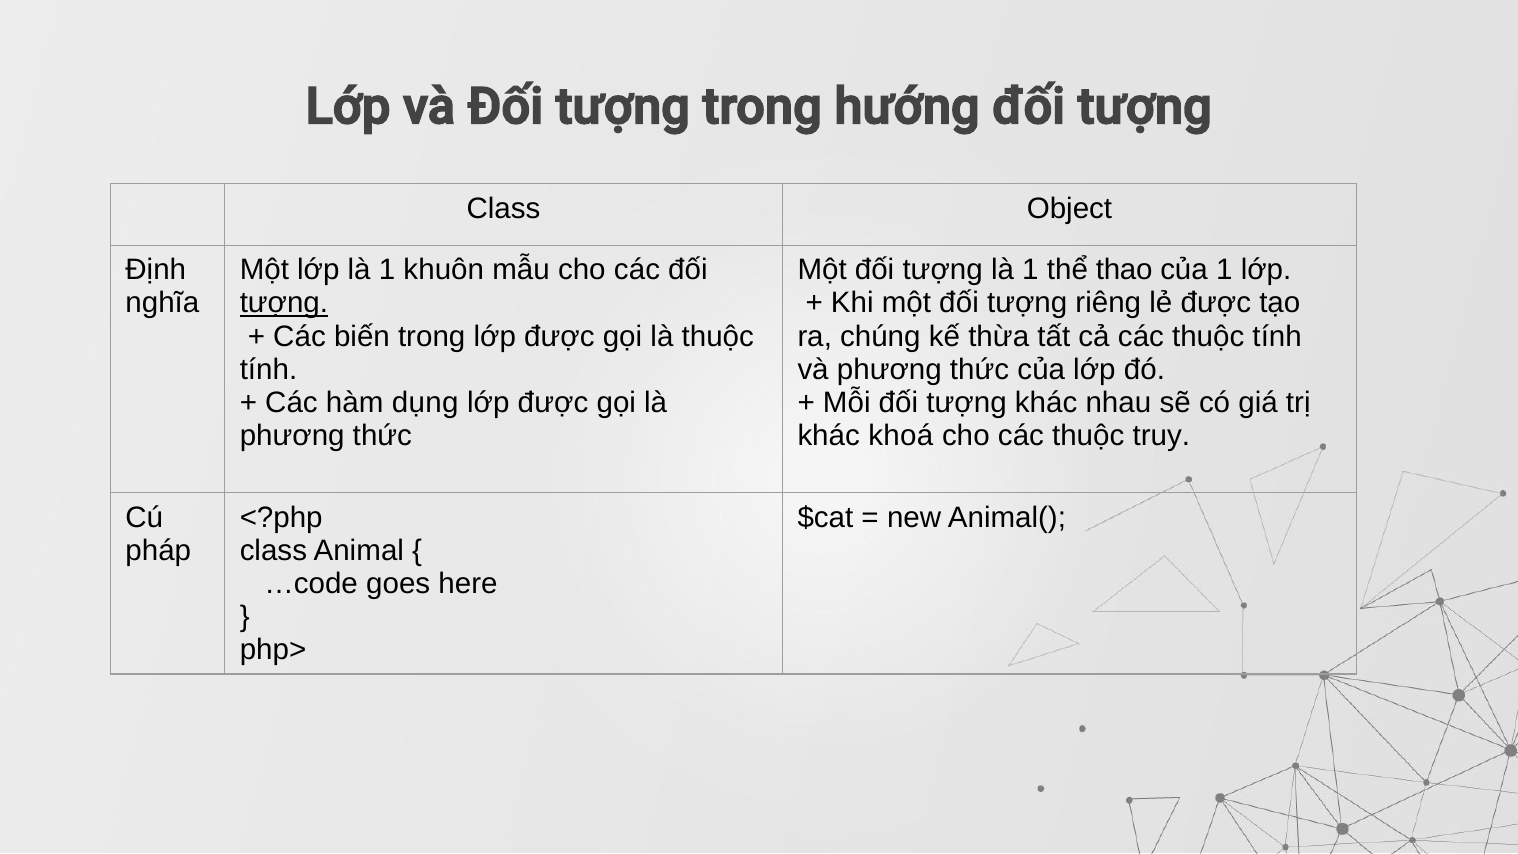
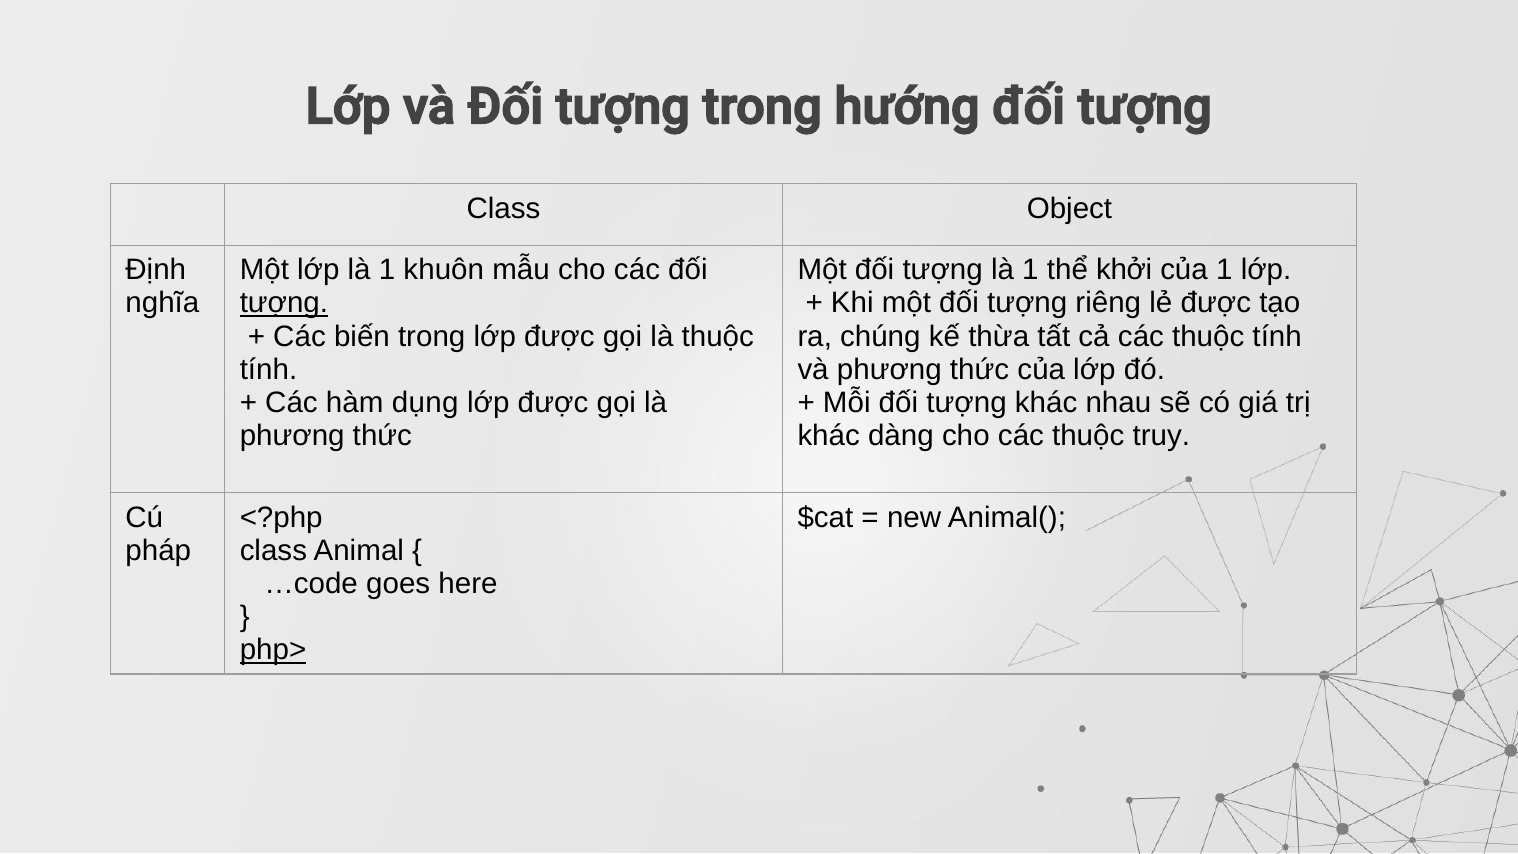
thao: thao -> khởi
khoá: khoá -> dàng
php> underline: none -> present
